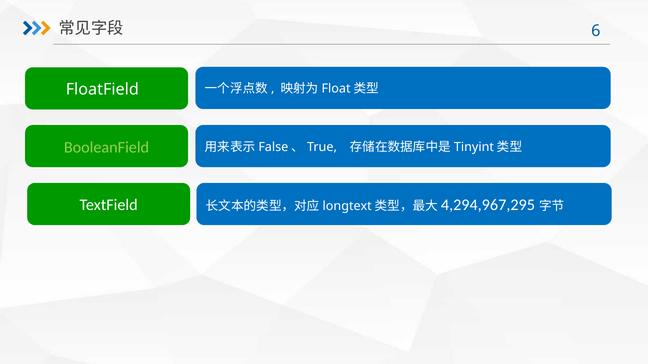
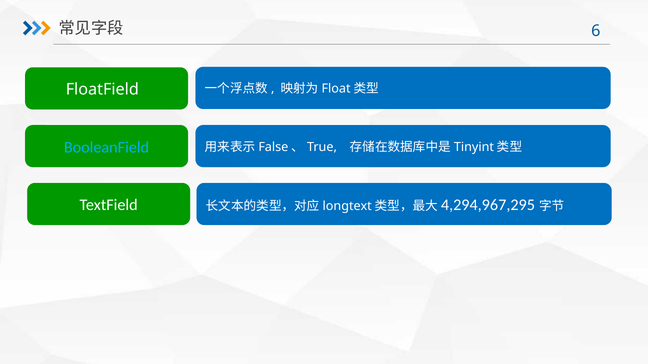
BooleanField colour: light green -> light blue
